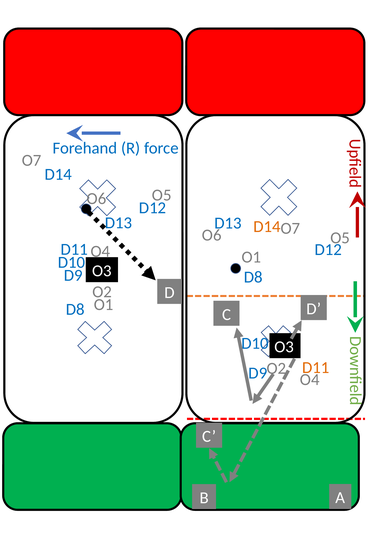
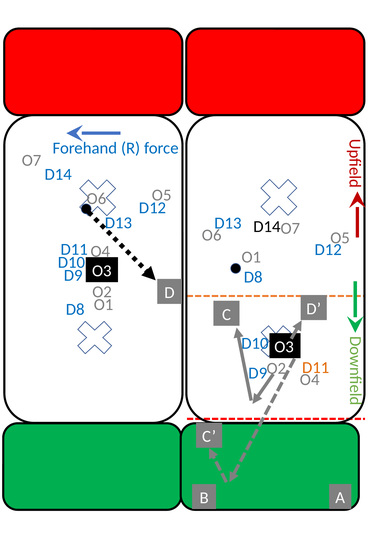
D14 at (267, 227) colour: orange -> black
